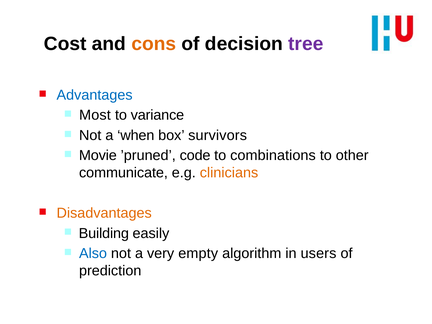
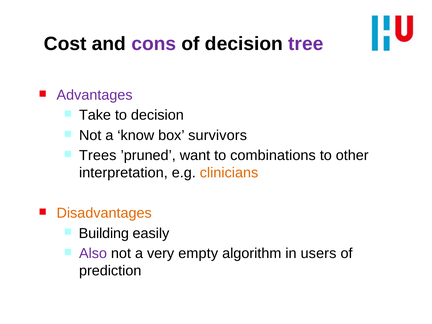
cons colour: orange -> purple
Advantages colour: blue -> purple
Most: Most -> Take
to variance: variance -> decision
when: when -> know
Movie: Movie -> Trees
code: code -> want
communicate: communicate -> interpretation
Also colour: blue -> purple
